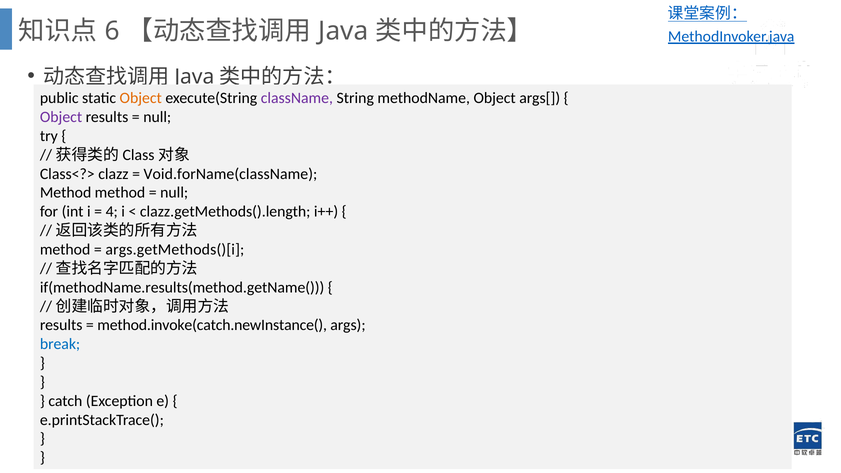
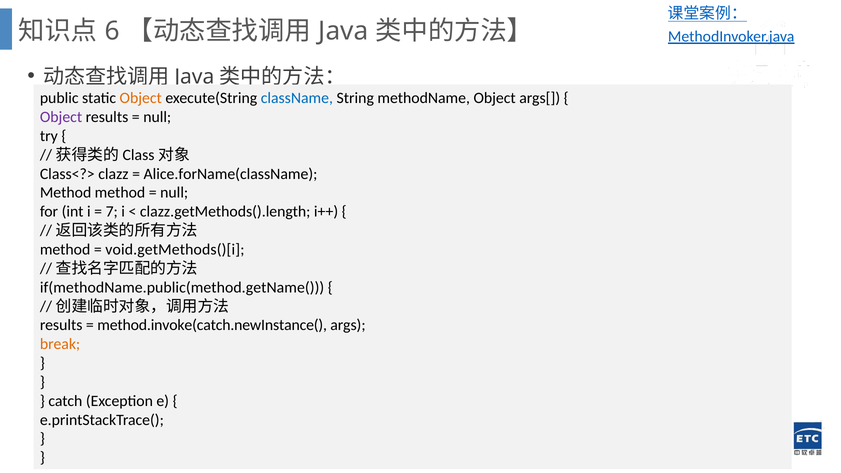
className colour: purple -> blue
Void.forName(className: Void.forName(className -> Alice.forName(className
4: 4 -> 7
args.getMethods()[i: args.getMethods()[i -> void.getMethods()[i
if(methodName.results(method.getName(: if(methodName.results(method.getName( -> if(methodName.public(method.getName(
break colour: blue -> orange
